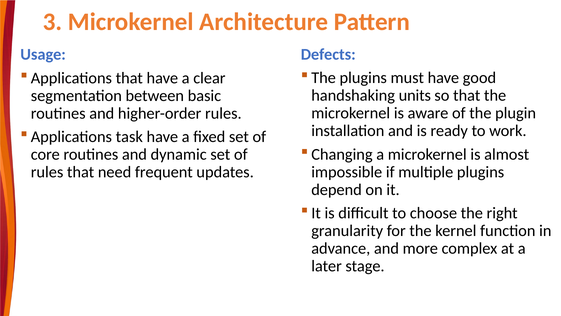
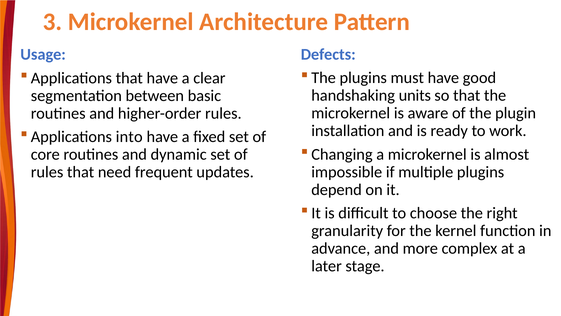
task: task -> into
